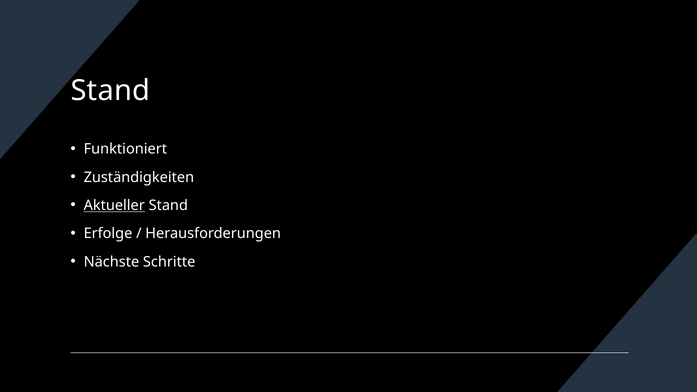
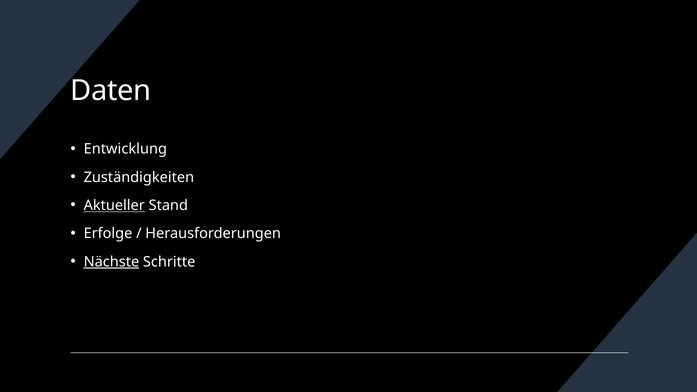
Stand at (110, 91): Stand -> Daten
Funktioniert: Funktioniert -> Entwicklung
Nächste underline: none -> present
